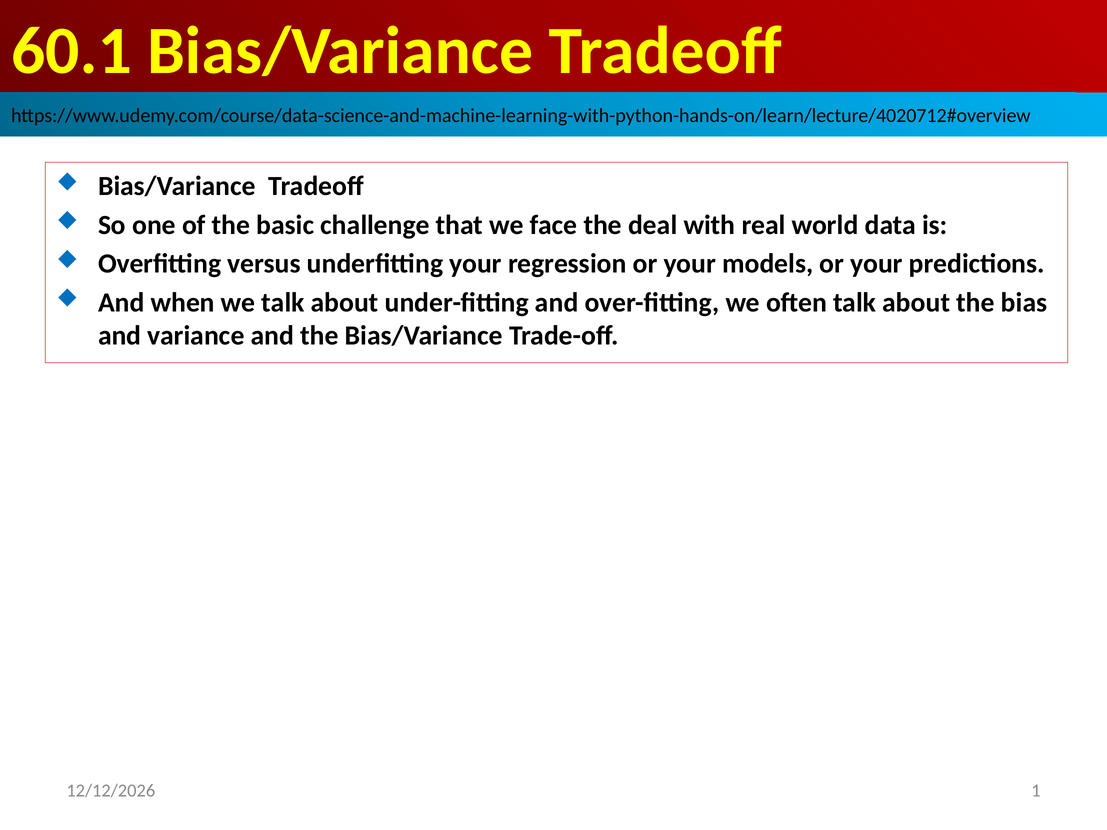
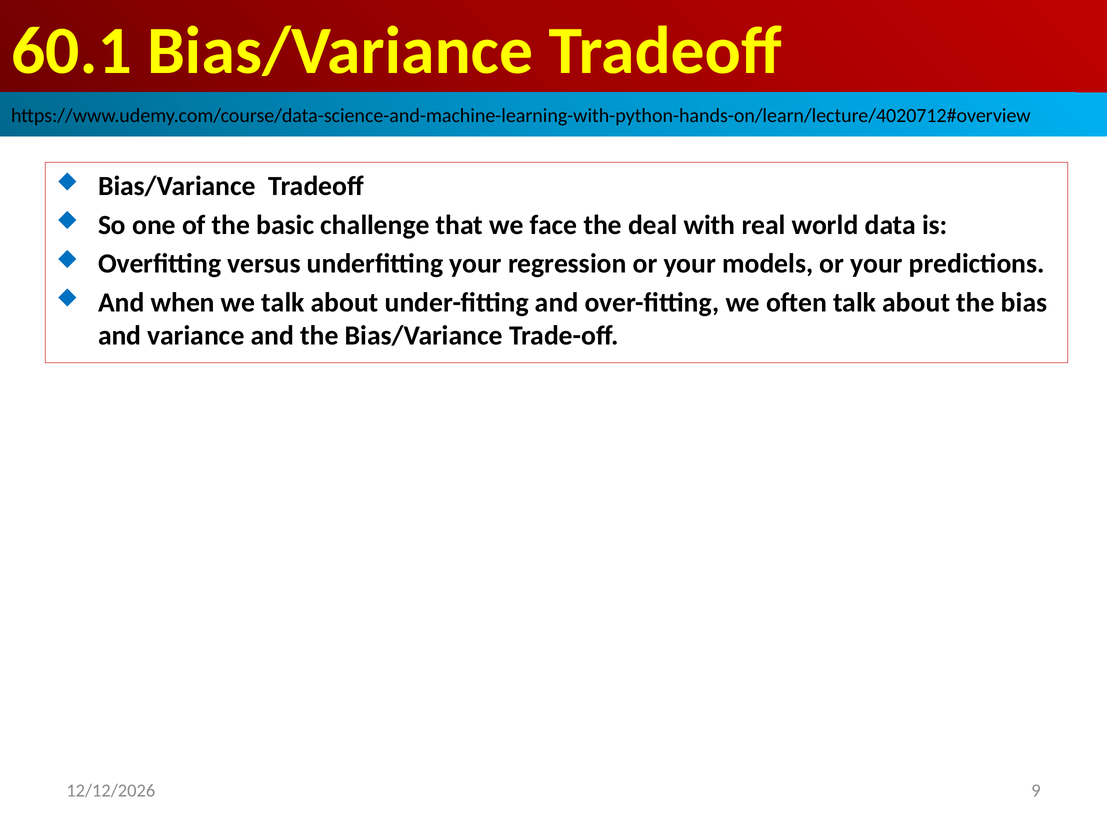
1: 1 -> 9
